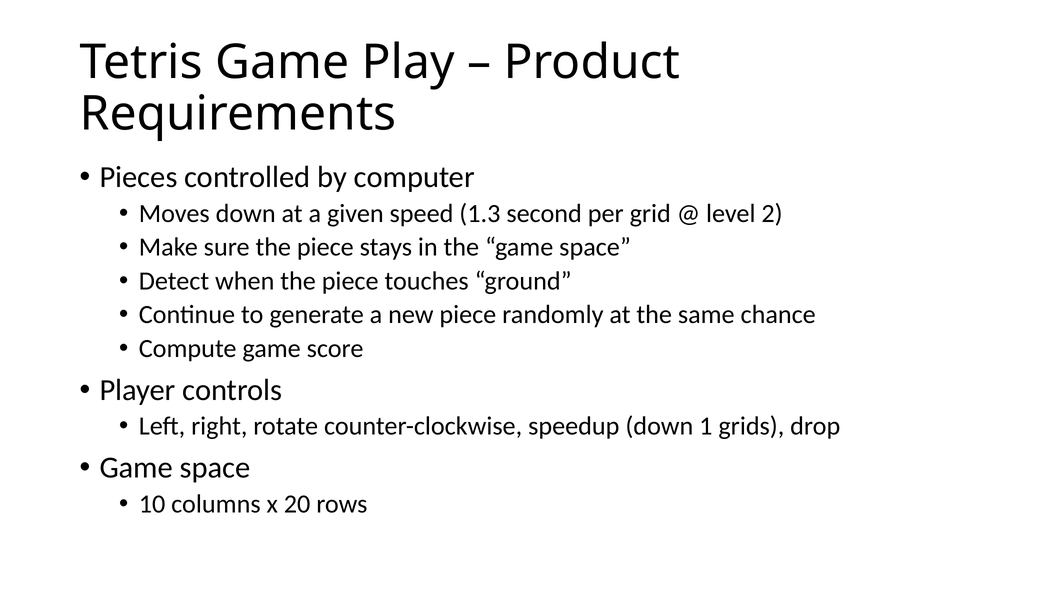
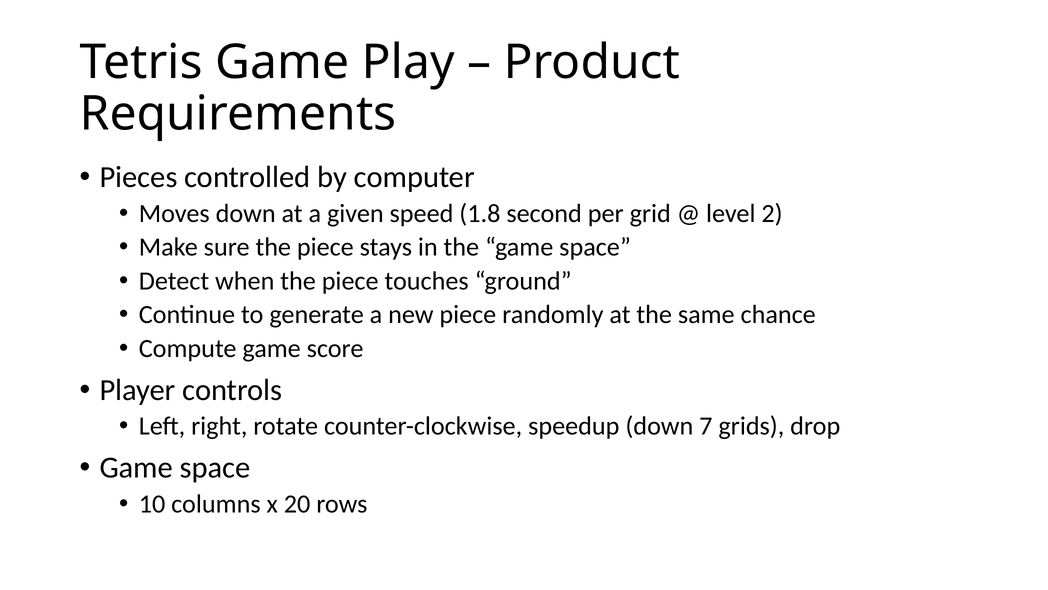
1.3: 1.3 -> 1.8
1: 1 -> 7
